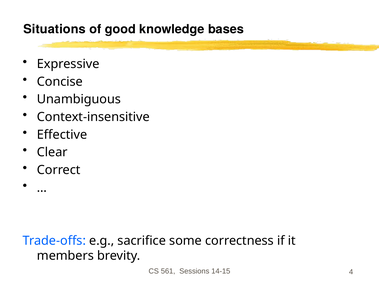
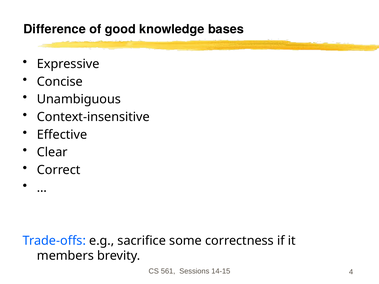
Situations: Situations -> Difference
